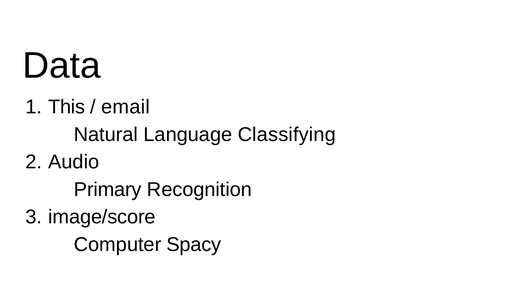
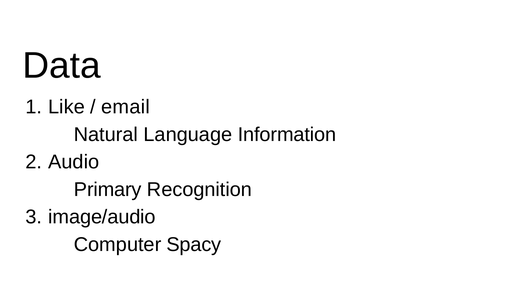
This: This -> Like
Classifying: Classifying -> Information
image/score: image/score -> image/audio
